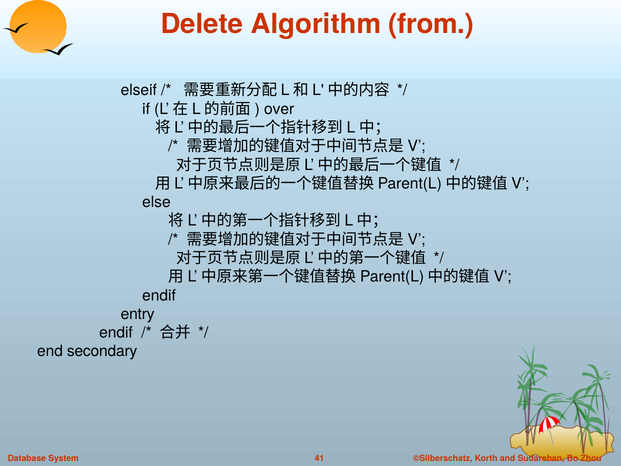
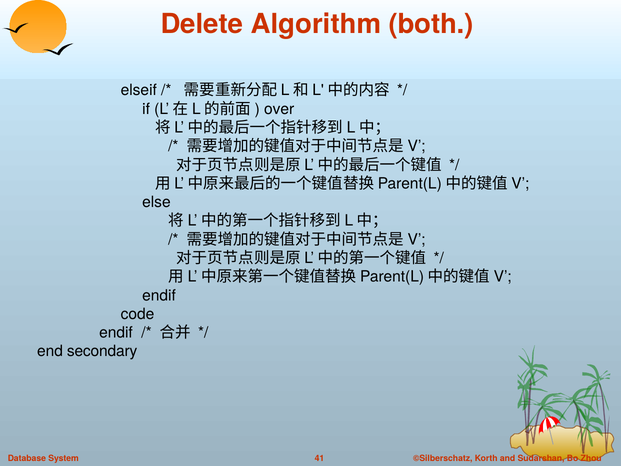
from: from -> both
entry: entry -> code
